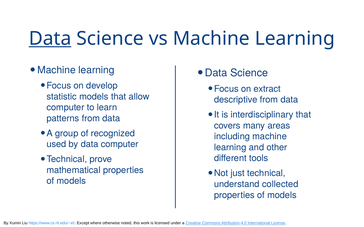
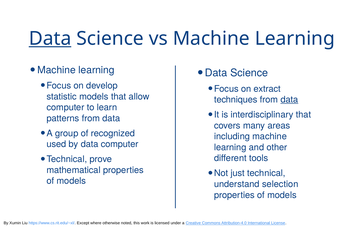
descriptive: descriptive -> techniques
data at (289, 100) underline: none -> present
collected: collected -> selection
